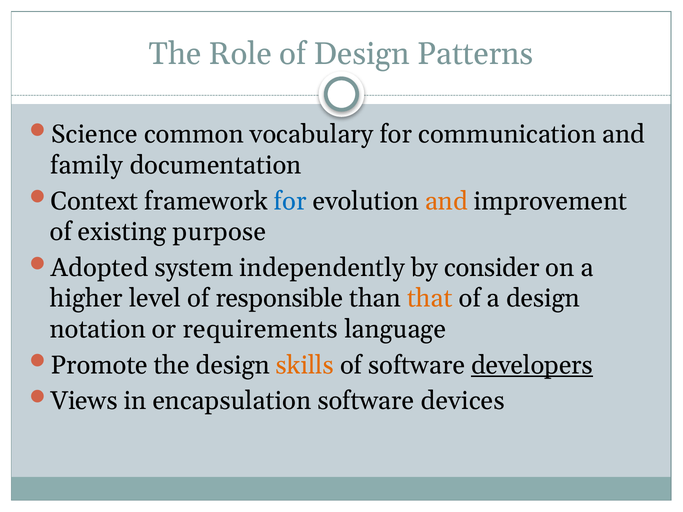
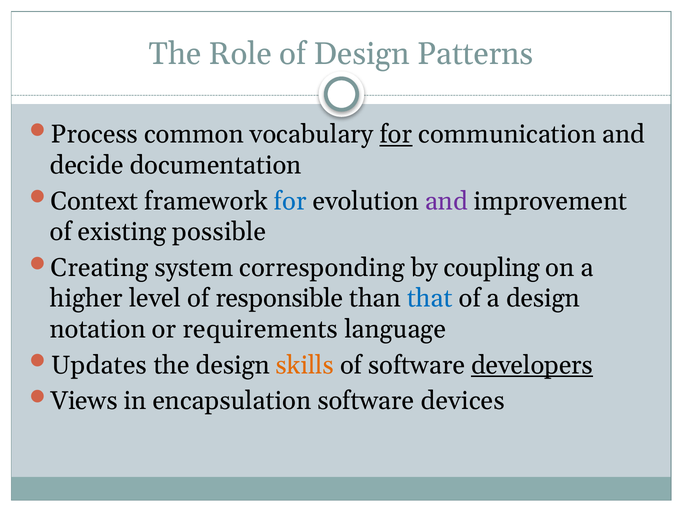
Science: Science -> Process
for at (396, 135) underline: none -> present
family: family -> decide
and at (446, 201) colour: orange -> purple
purpose: purpose -> possible
Adopted: Adopted -> Creating
independently: independently -> corresponding
consider: consider -> coupling
that colour: orange -> blue
Promote: Promote -> Updates
